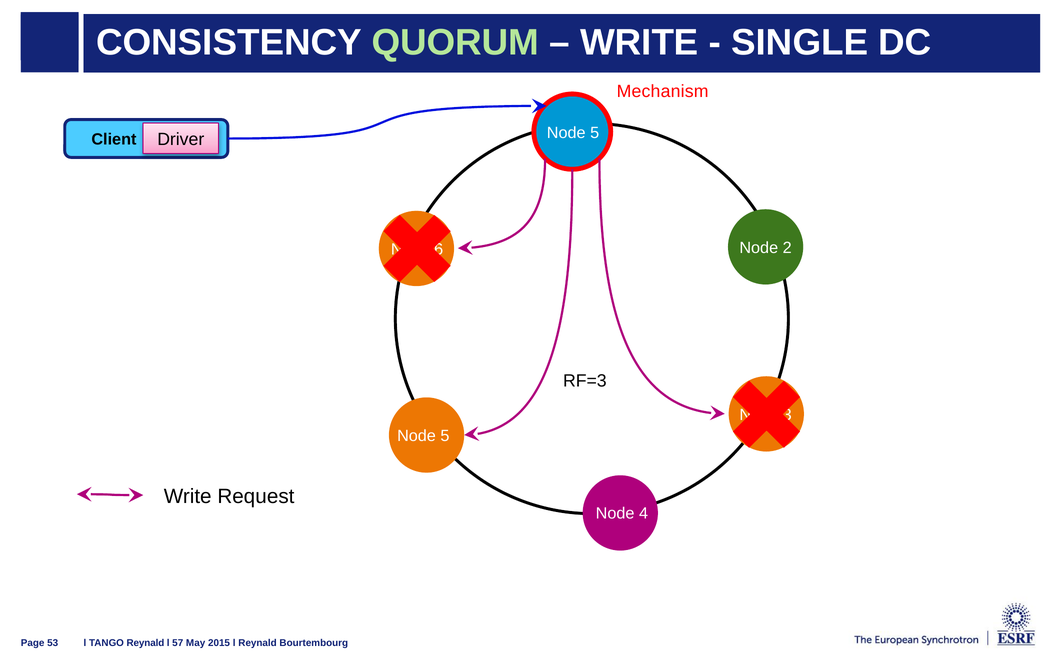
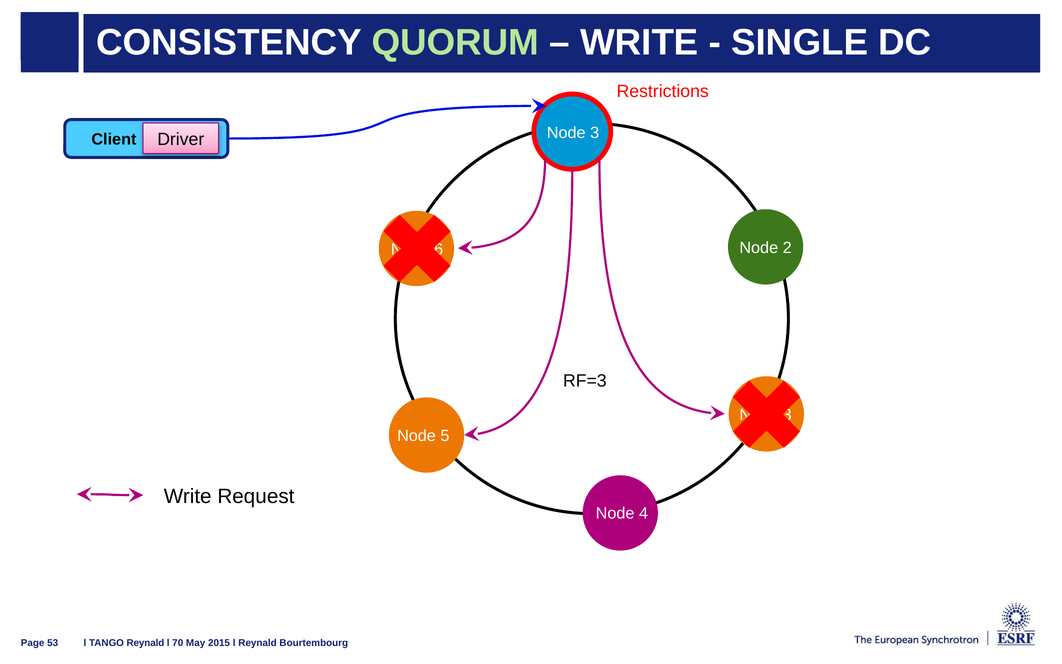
Mechanism: Mechanism -> Restrictions
5 at (595, 133): 5 -> 3
57: 57 -> 70
